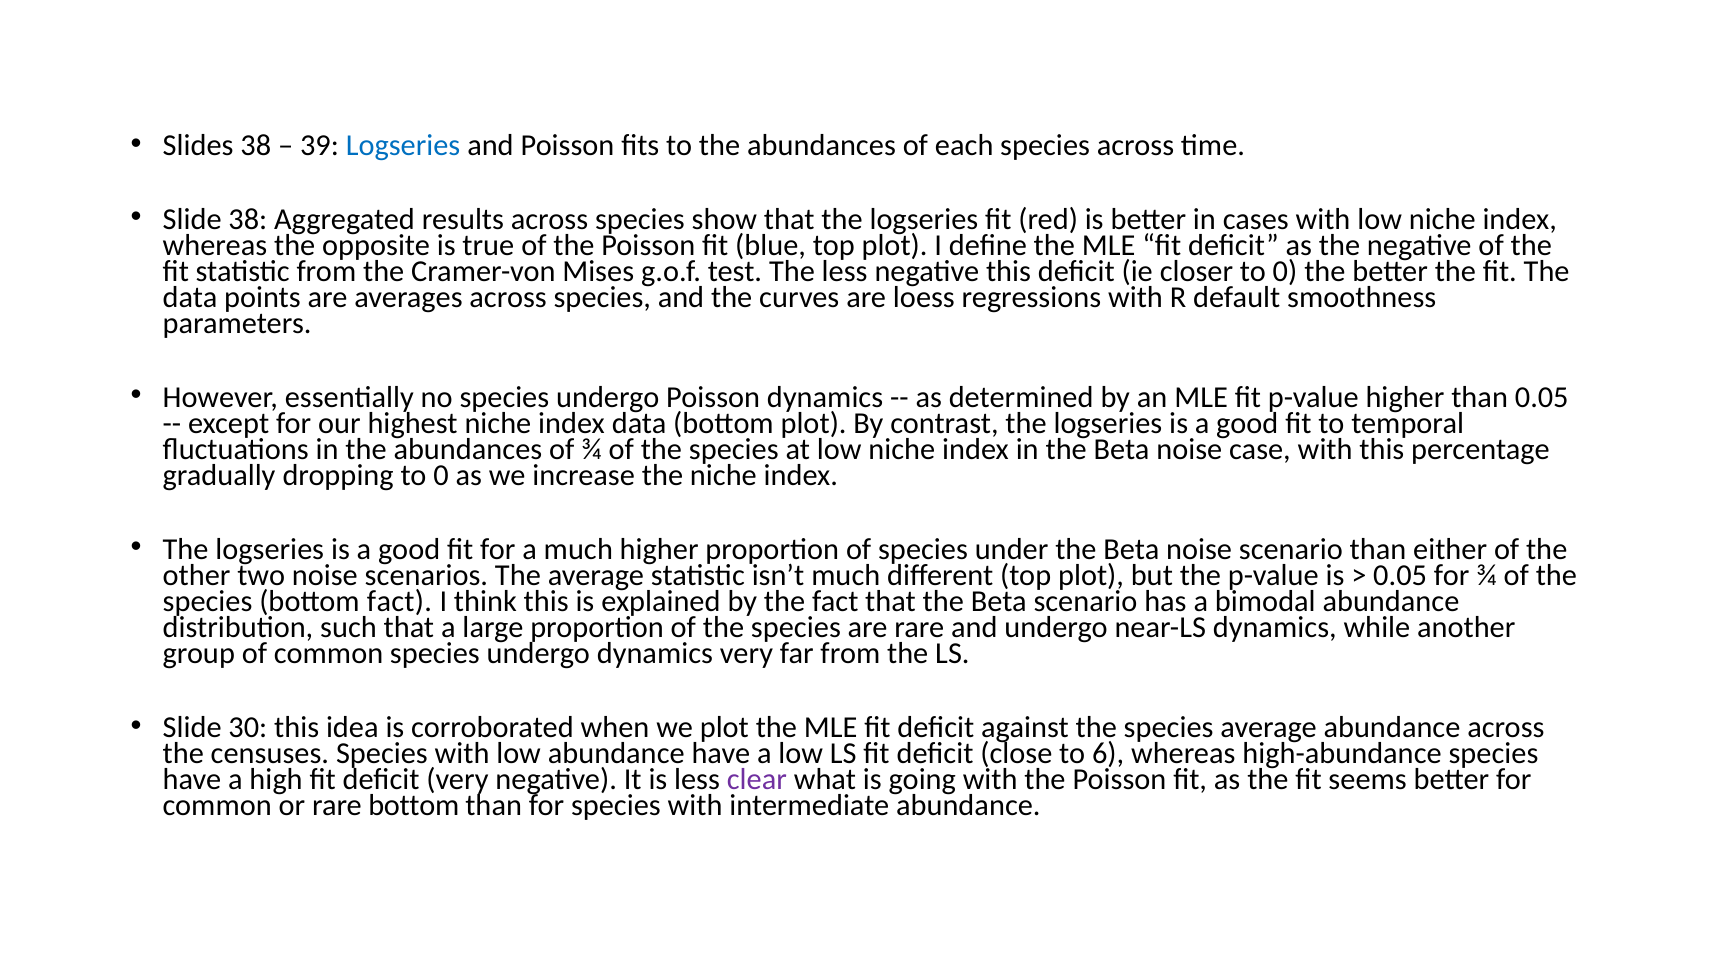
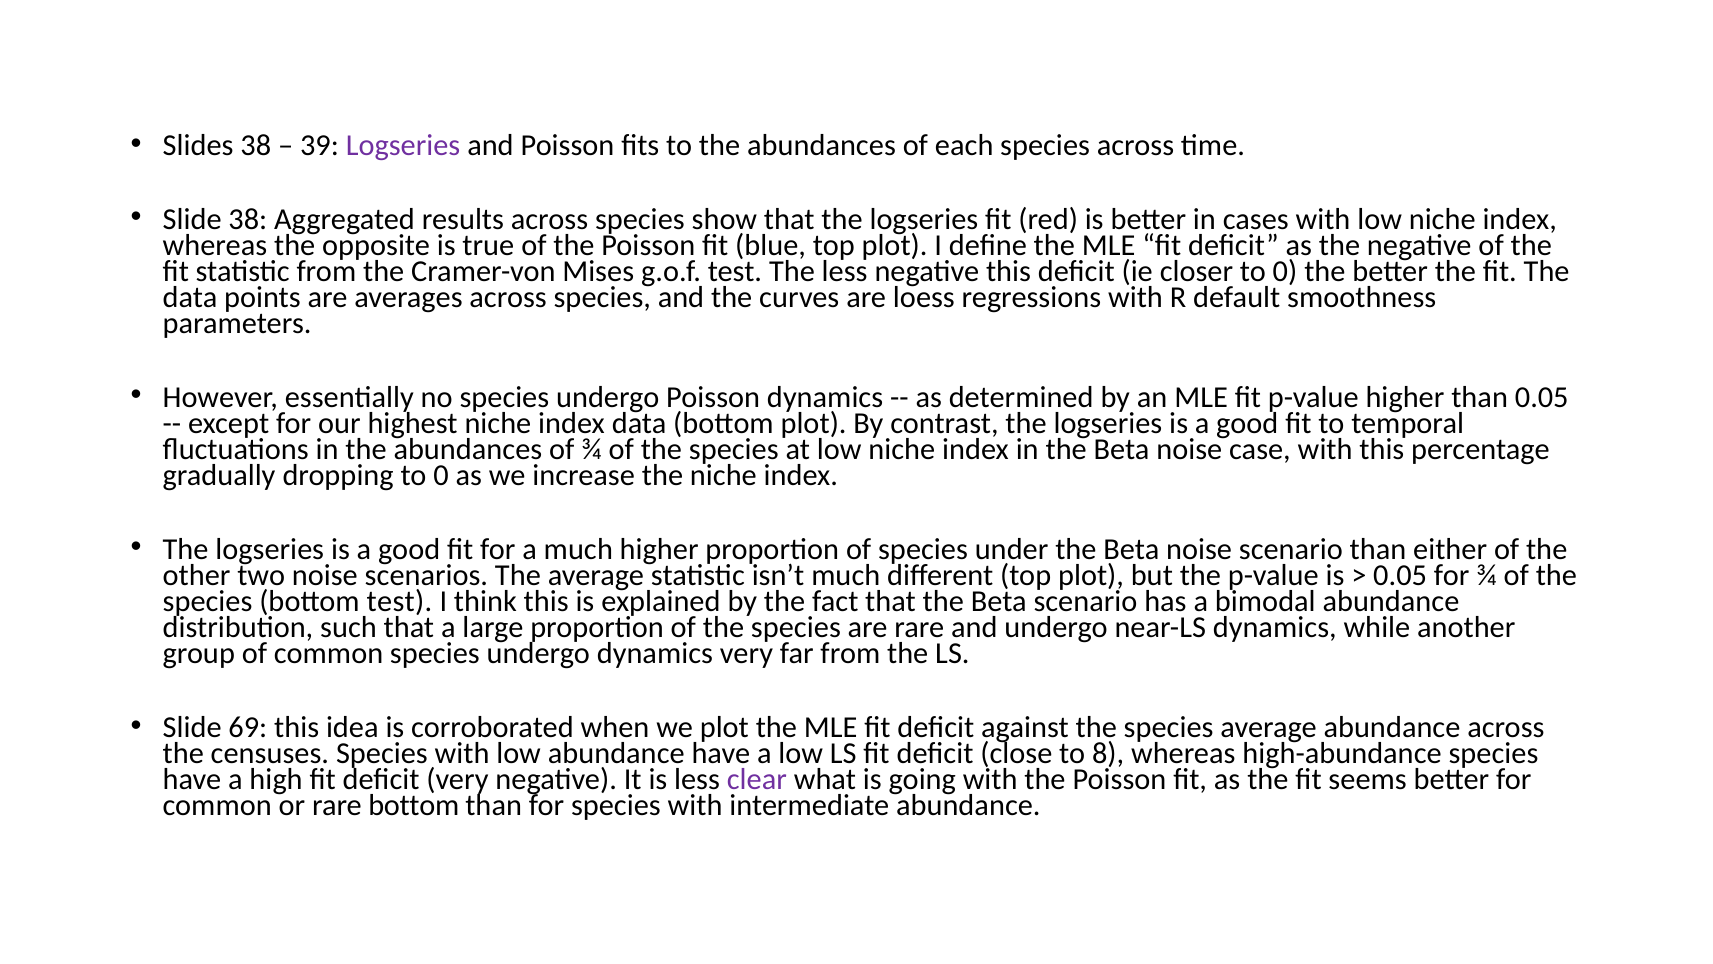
Logseries at (403, 146) colour: blue -> purple
bottom fact: fact -> test
30: 30 -> 69
6: 6 -> 8
